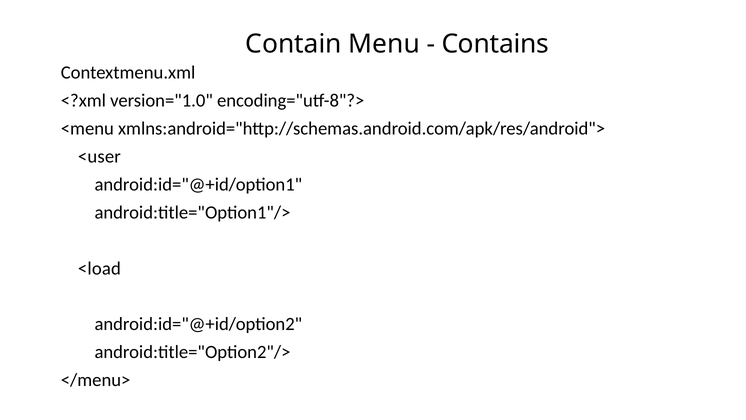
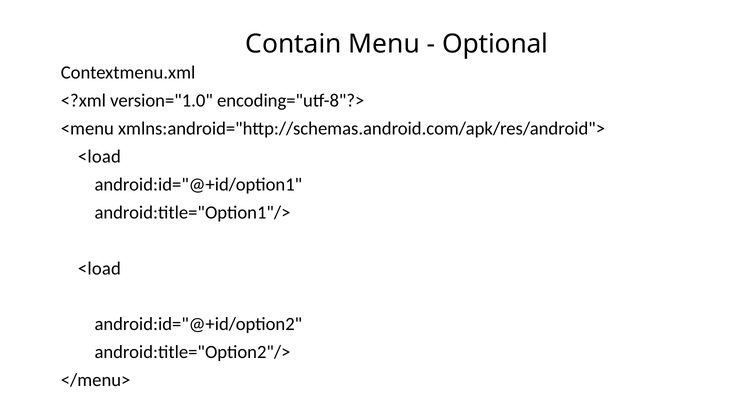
Contains: Contains -> Optional
<user at (99, 156): <user -> <load
